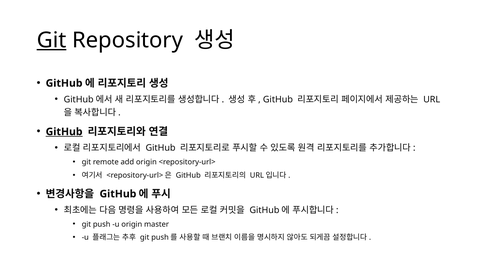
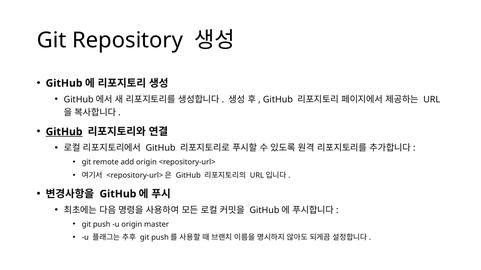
Git at (52, 40) underline: present -> none
